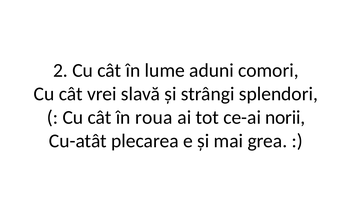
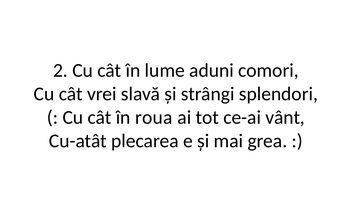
norii: norii -> vânt
